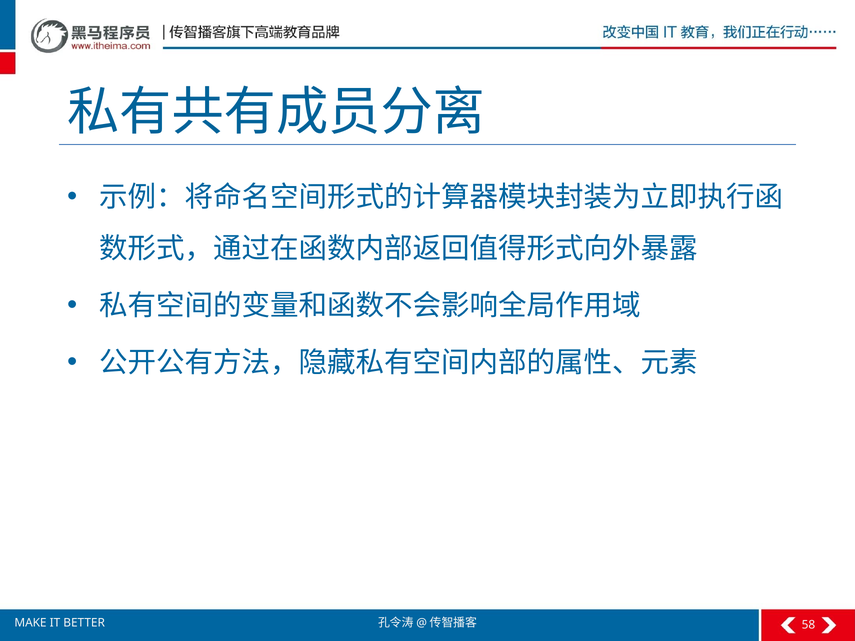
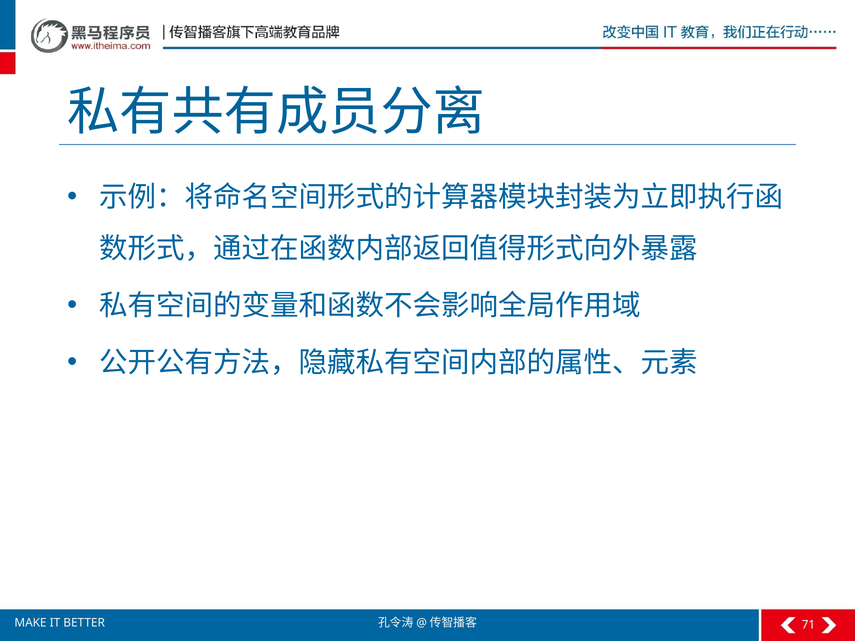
58: 58 -> 71
